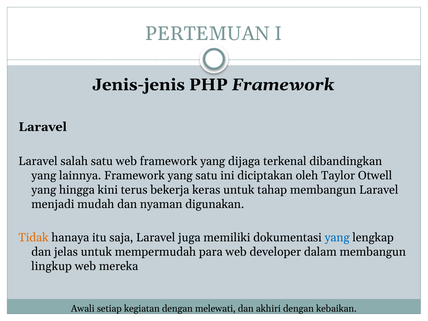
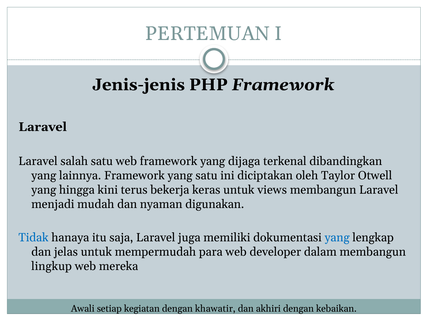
tahap: tahap -> views
Tidak colour: orange -> blue
melewati: melewati -> khawatir
